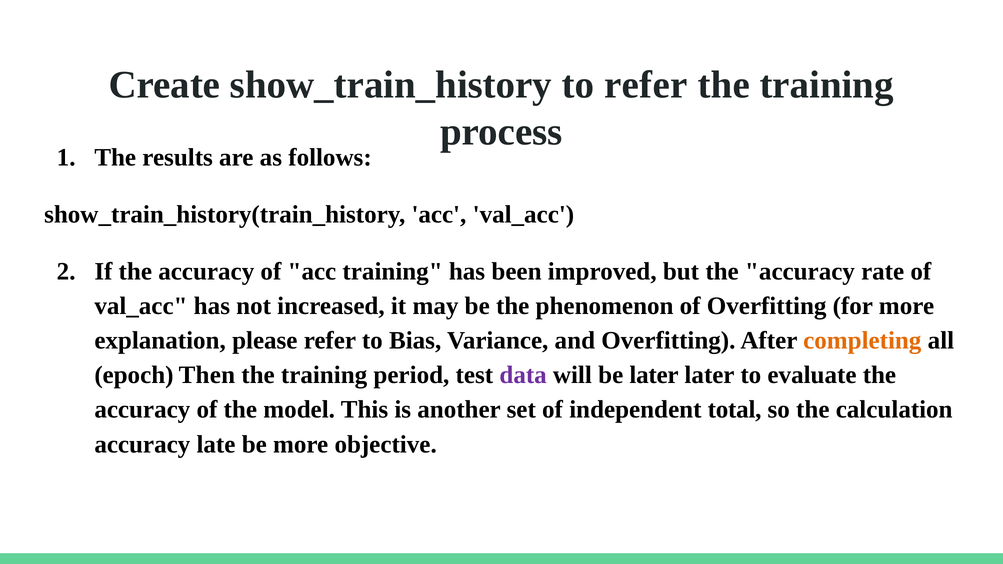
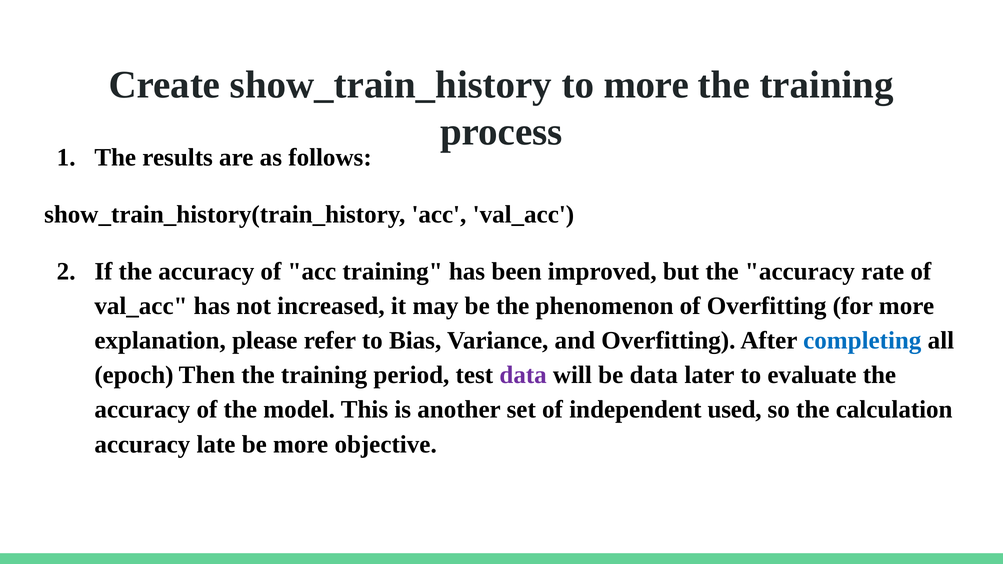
to refer: refer -> more
completing colour: orange -> blue
be later: later -> data
total: total -> used
